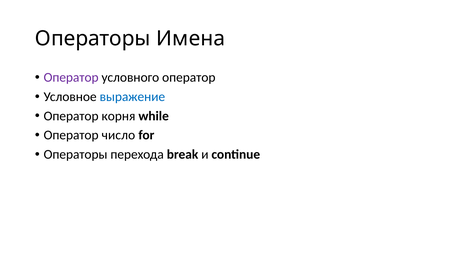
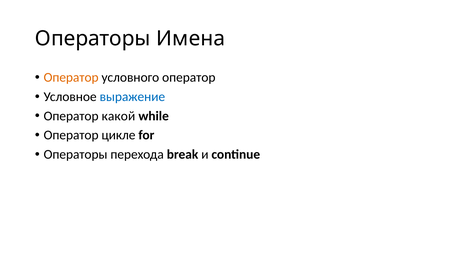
Оператор at (71, 78) colour: purple -> orange
корня: корня -> какой
число: число -> цикле
